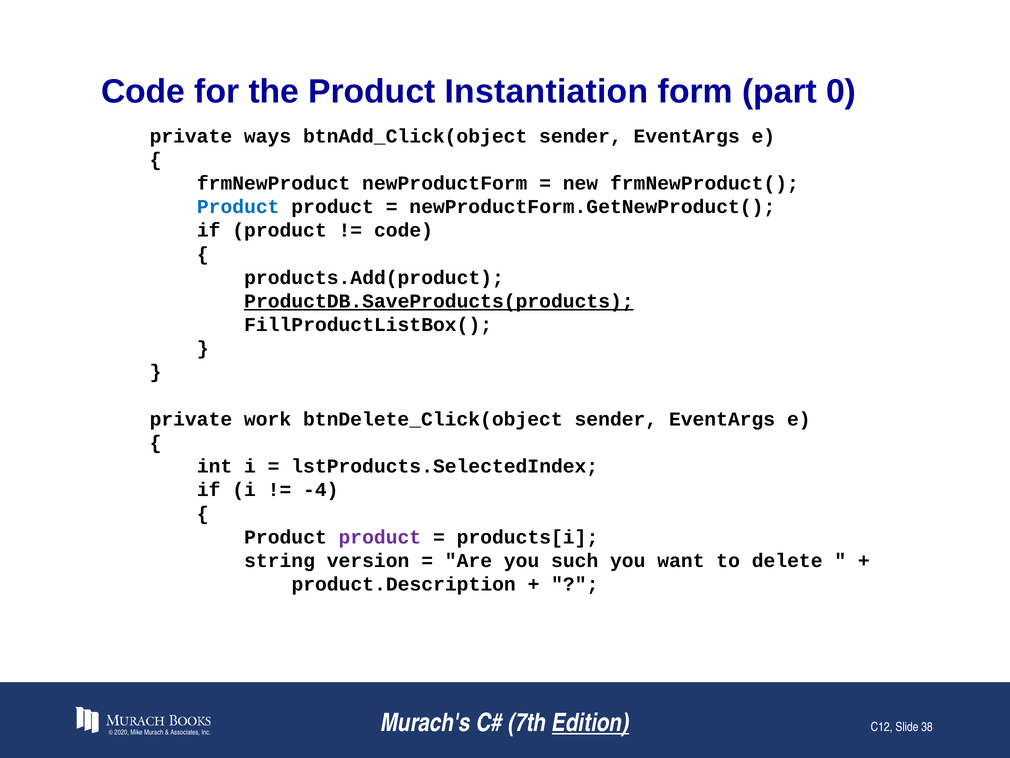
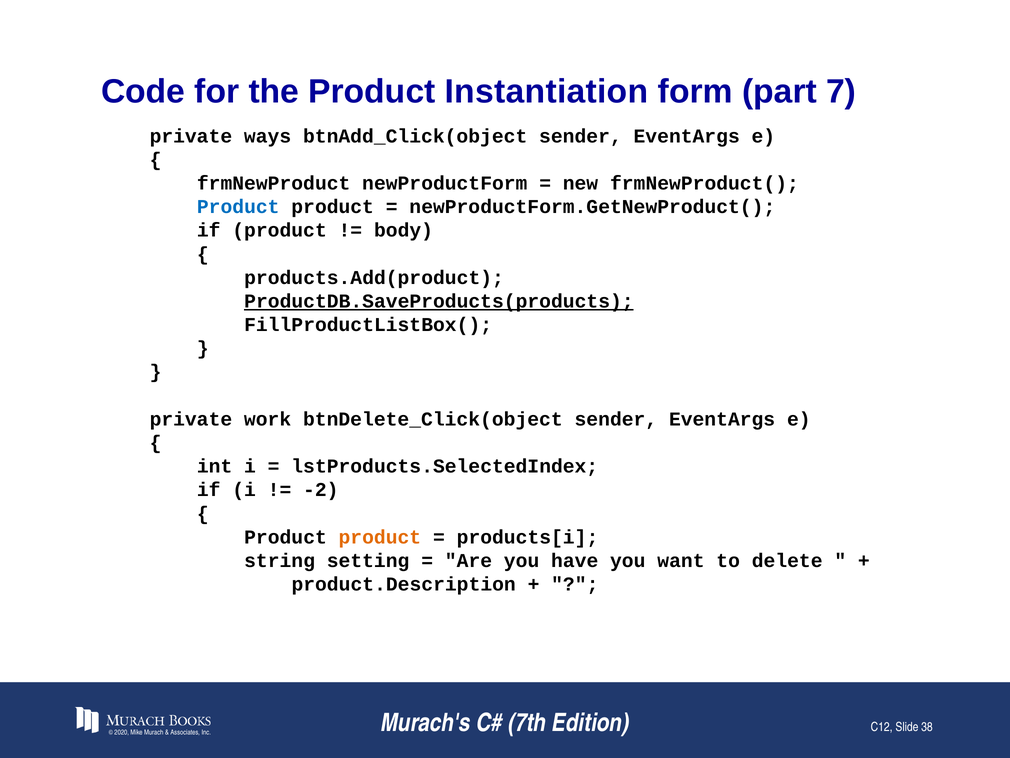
0: 0 -> 7
code at (404, 230): code -> body
-4: -4 -> -2
product at (380, 537) colour: purple -> orange
version: version -> setting
such: such -> have
Edition underline: present -> none
